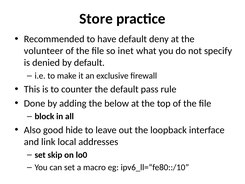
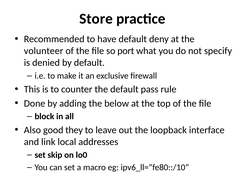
inet: inet -> port
hide: hide -> they
